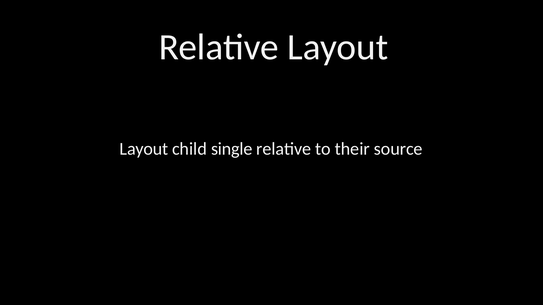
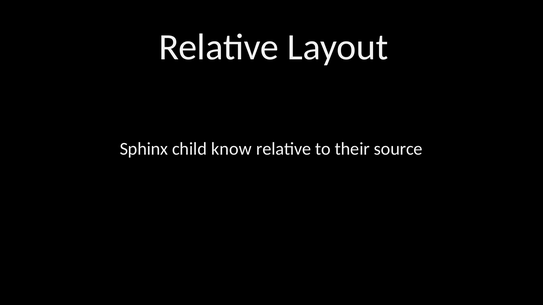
Layout at (144, 149): Layout -> Sphinx
single: single -> know
